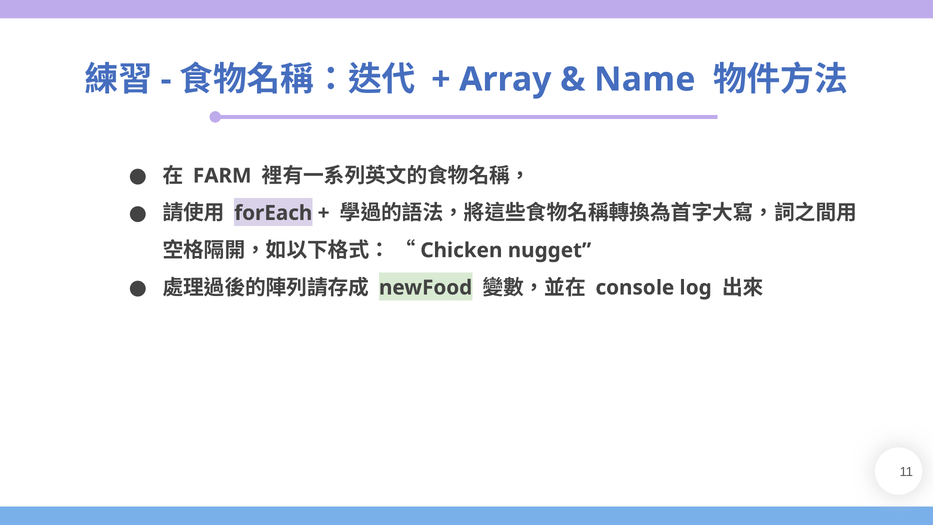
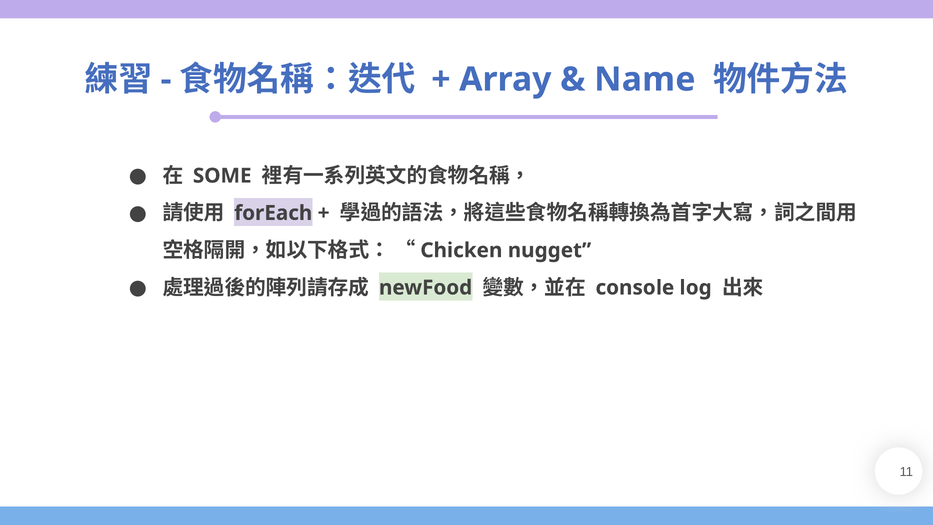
FARM: FARM -> SOME
